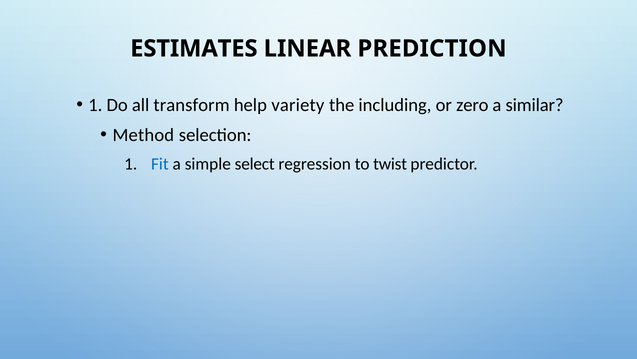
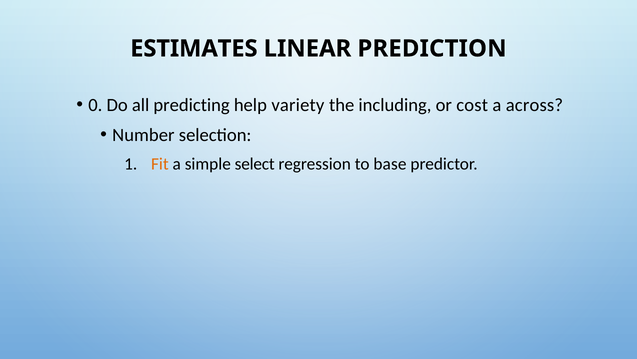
1 at (95, 105): 1 -> 0
transform: transform -> predicting
zero: zero -> cost
similar: similar -> across
Method: Method -> Number
Fit colour: blue -> orange
twist: twist -> base
